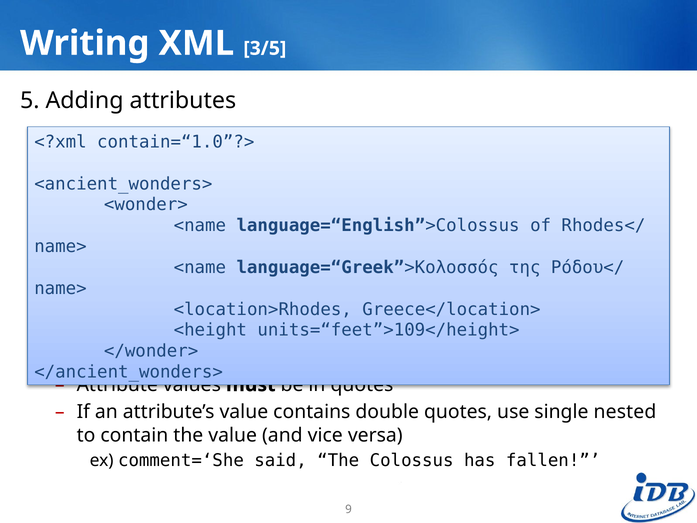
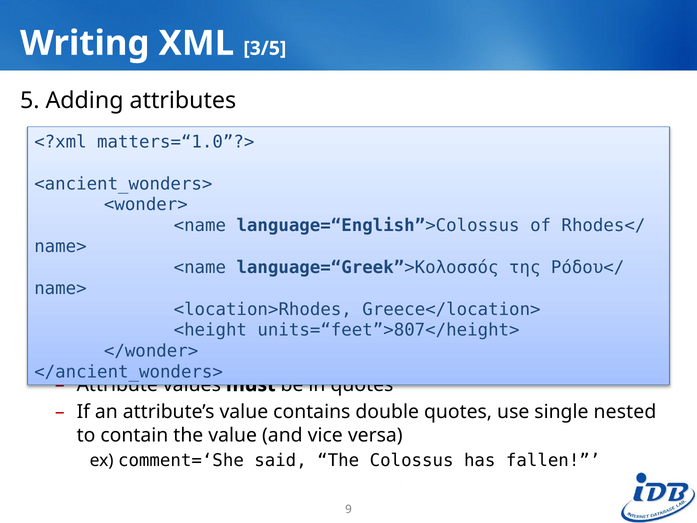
contain=“1.0”?>: contain=“1.0”?> -> matters=“1.0”?>
units=“feet”>109</height>: units=“feet”>109</height> -> units=“feet”>807</height>
